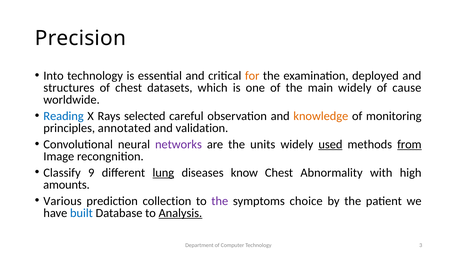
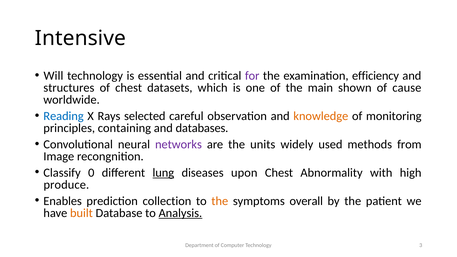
Precision: Precision -> Intensive
Into: Into -> Will
for colour: orange -> purple
deployed: deployed -> efficiency
main widely: widely -> shown
annotated: annotated -> containing
validation: validation -> databases
used underline: present -> none
from underline: present -> none
9: 9 -> 0
know: know -> upon
amounts: amounts -> produce
Various: Various -> Enables
the at (220, 201) colour: purple -> orange
choice: choice -> overall
built colour: blue -> orange
